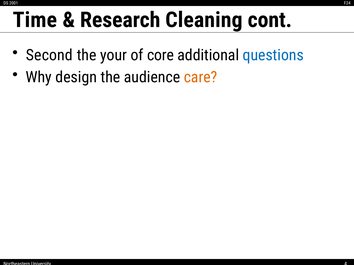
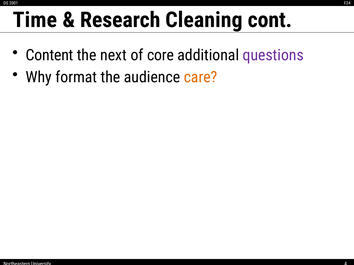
Second: Second -> Content
your: your -> next
questions colour: blue -> purple
design: design -> format
